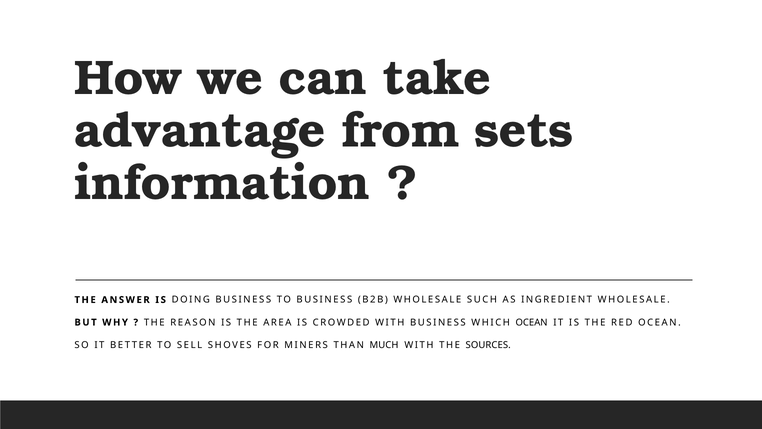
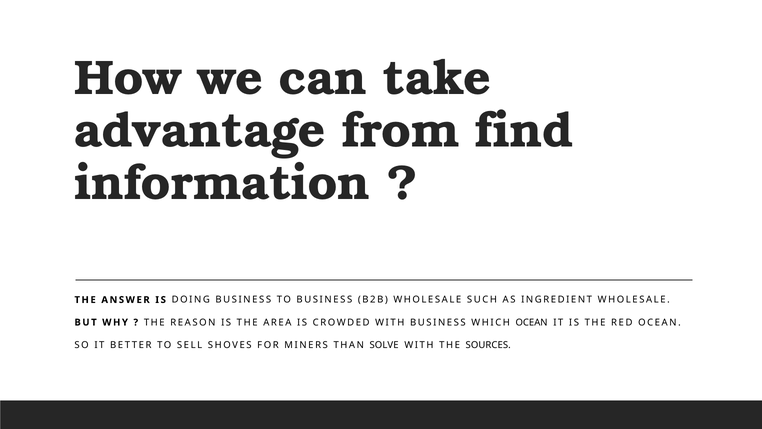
sets: sets -> find
MUCH: MUCH -> SOLVE
